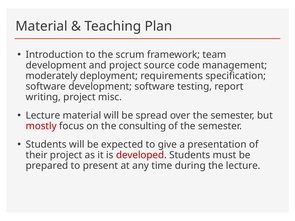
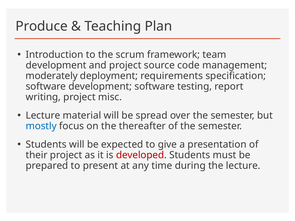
Material at (42, 26): Material -> Produce
mostly colour: red -> blue
consulting: consulting -> thereafter
